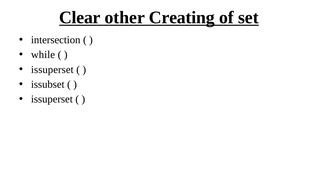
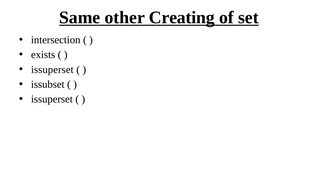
Clear: Clear -> Same
while: while -> exists
